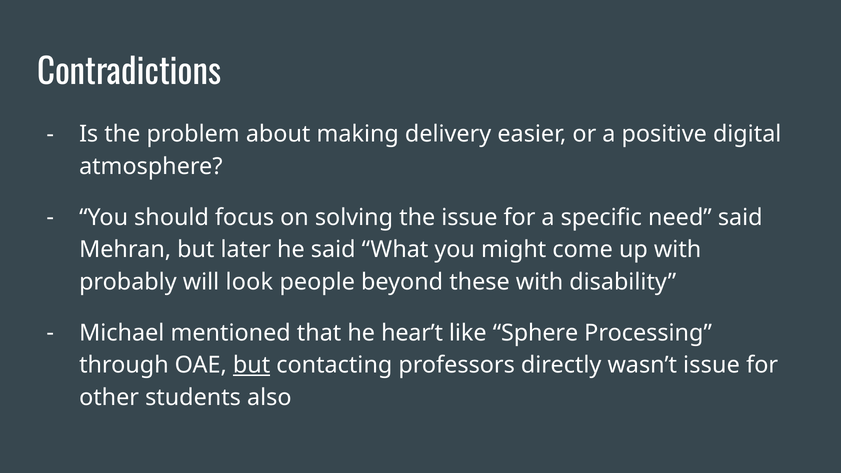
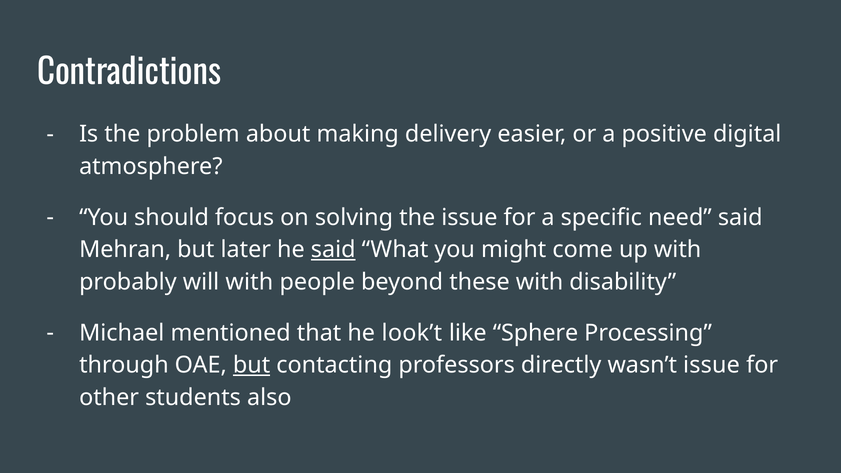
said at (333, 250) underline: none -> present
will look: look -> with
hear’t: hear’t -> look’t
